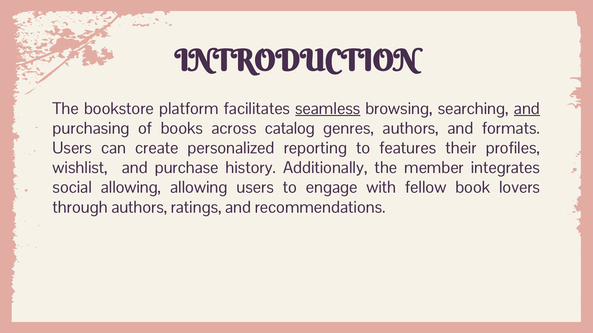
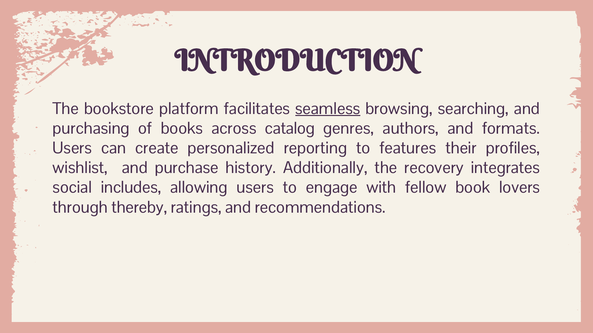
and at (527, 109) underline: present -> none
member: member -> recovery
social allowing: allowing -> includes
through authors: authors -> thereby
